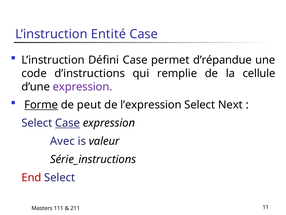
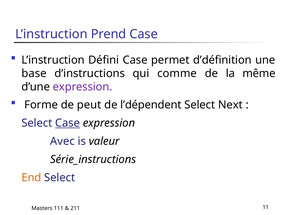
Entité: Entité -> Prend
d’répandue: d’répandue -> d’définition
code: code -> base
remplie: remplie -> comme
cellule: cellule -> même
Forme underline: present -> none
l’expression: l’expression -> l’dépendent
End colour: red -> orange
